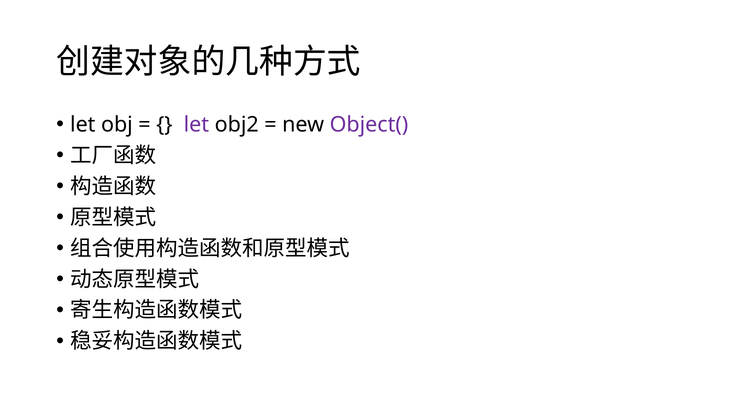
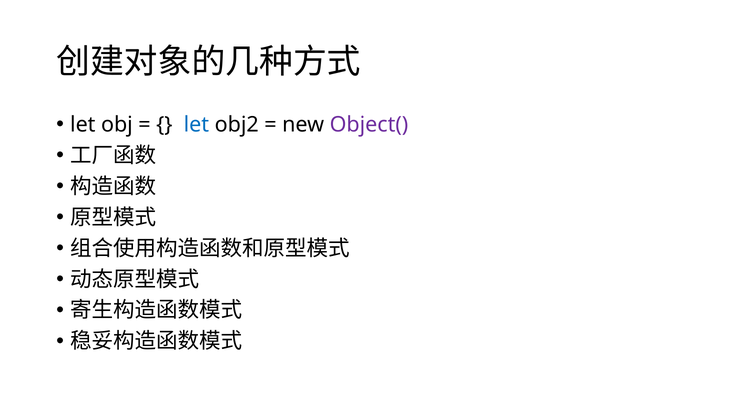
let at (196, 125) colour: purple -> blue
